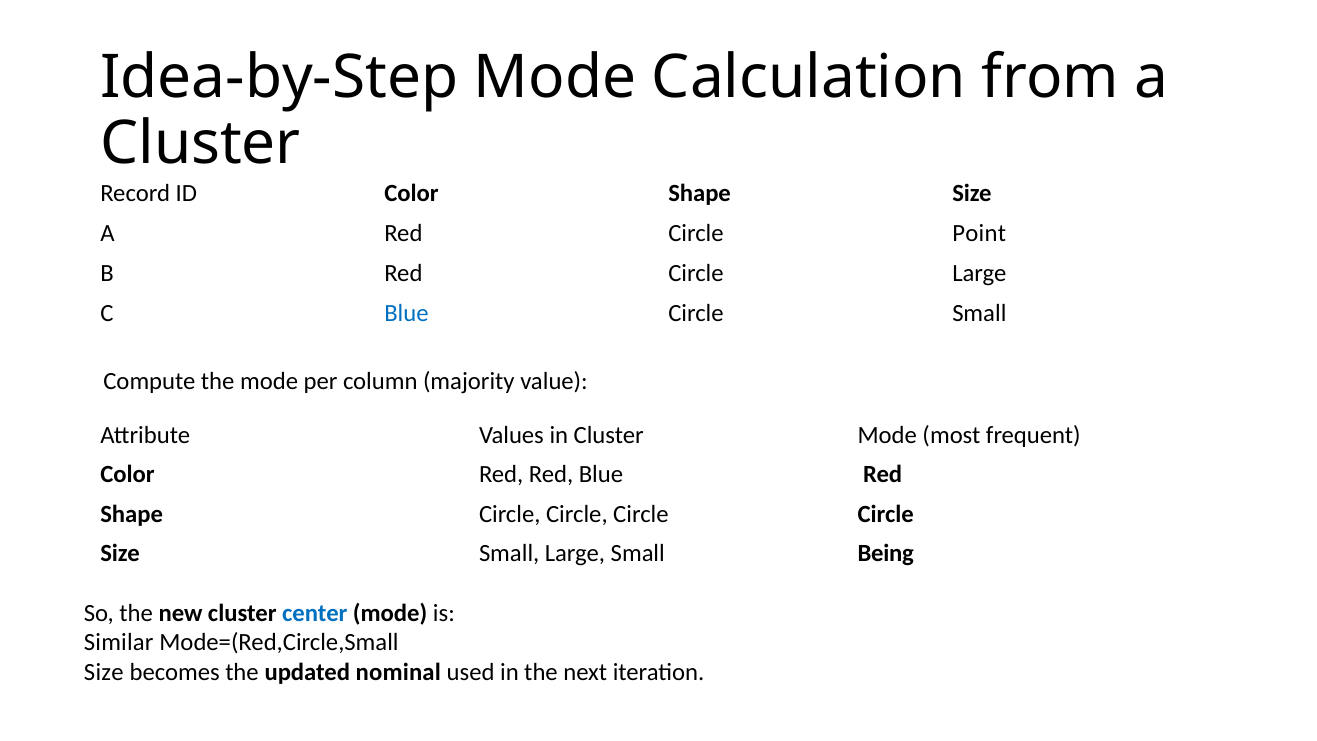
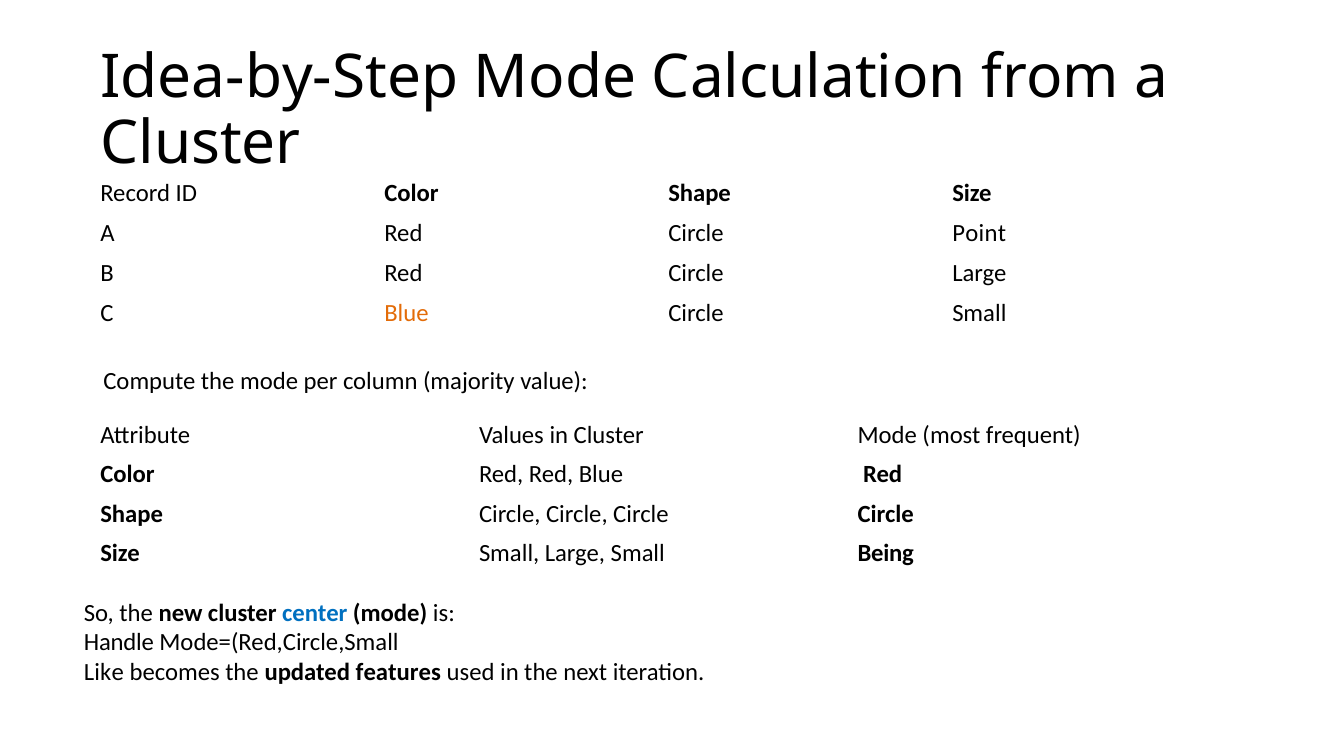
Blue at (406, 313) colour: blue -> orange
Similar: Similar -> Handle
Size at (104, 672): Size -> Like
nominal: nominal -> features
